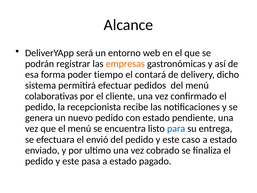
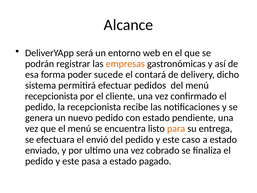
tiempo: tiempo -> sucede
colaborativas at (51, 96): colaborativas -> recepcionista
para colour: blue -> orange
